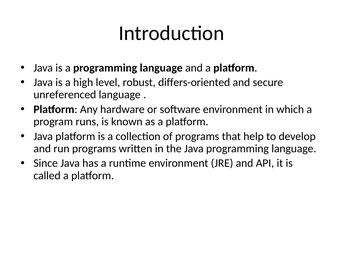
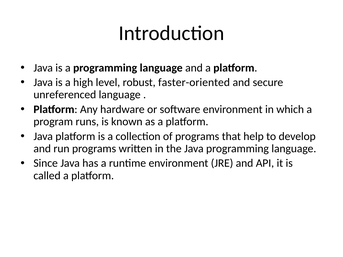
differs-oriented: differs-oriented -> faster-oriented
